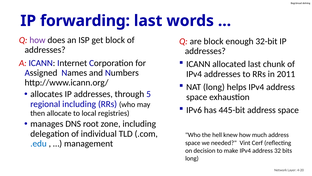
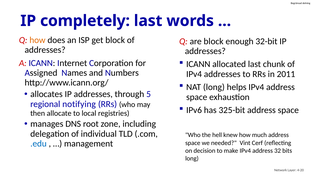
forwarding: forwarding -> completely
how at (37, 40) colour: purple -> orange
regional including: including -> notifying
445-bit: 445-bit -> 325-bit
